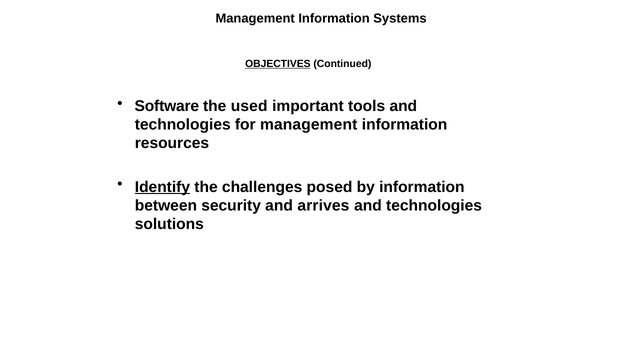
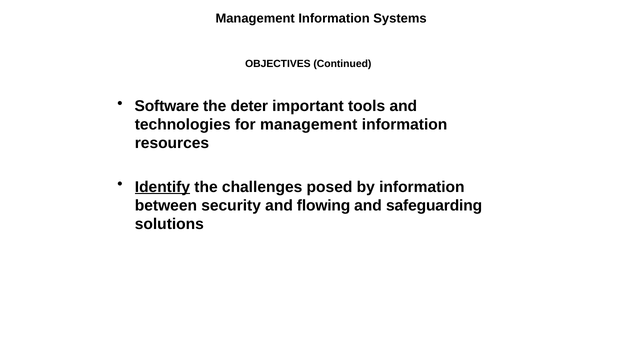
OBJECTIVES underline: present -> none
used: used -> deter
arrives: arrives -> flowing
technologies at (434, 205): technologies -> safeguarding
